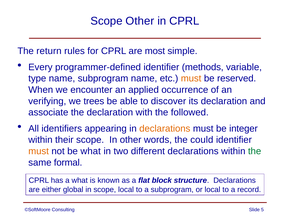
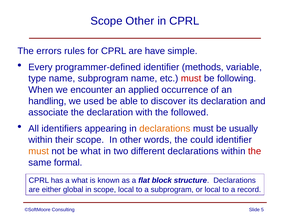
return: return -> errors
most: most -> have
must at (191, 79) colour: orange -> red
reserved: reserved -> following
verifying: verifying -> handling
trees: trees -> used
integer: integer -> usually
the at (255, 152) colour: green -> red
